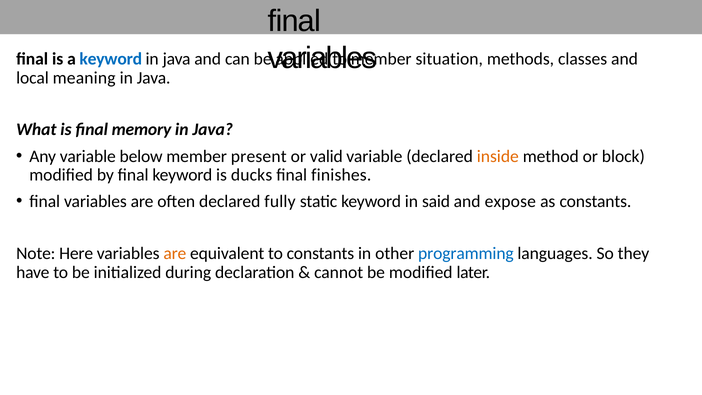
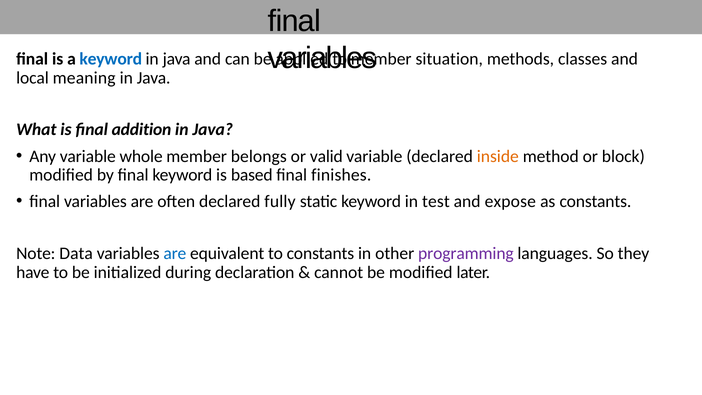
memory: memory -> addition
below: below -> whole
present: present -> belongs
ducks: ducks -> based
said: said -> test
Here: Here -> Data
are at (175, 253) colour: orange -> blue
programming colour: blue -> purple
